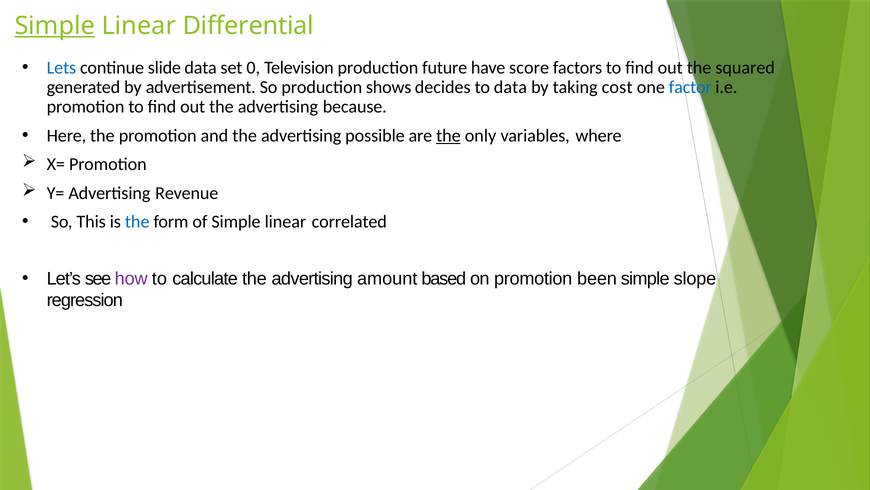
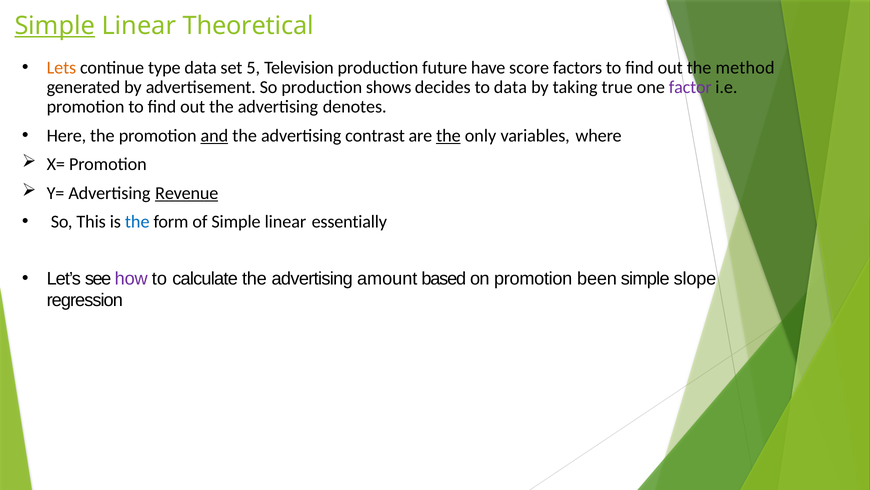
Differential: Differential -> Theoretical
Lets colour: blue -> orange
slide: slide -> type
0: 0 -> 5
squared: squared -> method
cost: cost -> true
factor colour: blue -> purple
because: because -> denotes
and underline: none -> present
possible: possible -> contrast
Revenue underline: none -> present
correlated: correlated -> essentially
